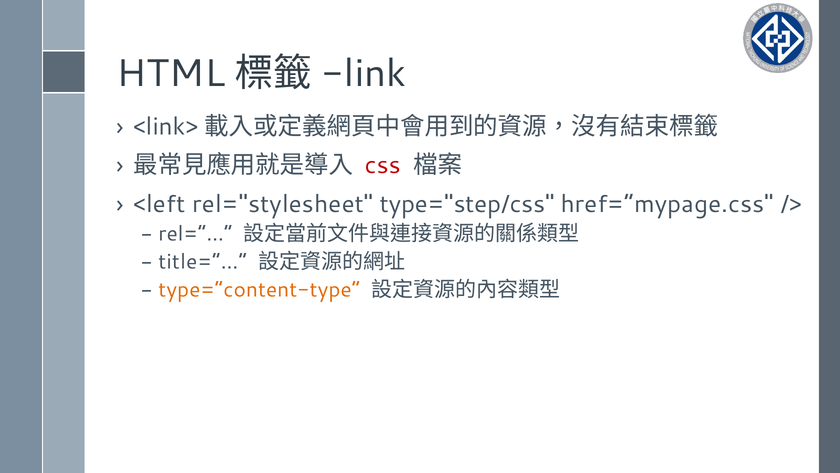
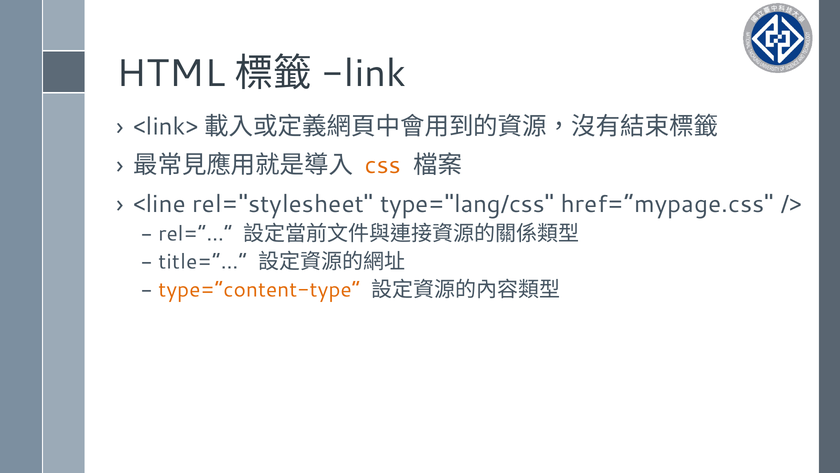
css colour: red -> orange
<left: <left -> <line
type="step/css: type="step/css -> type="lang/css
